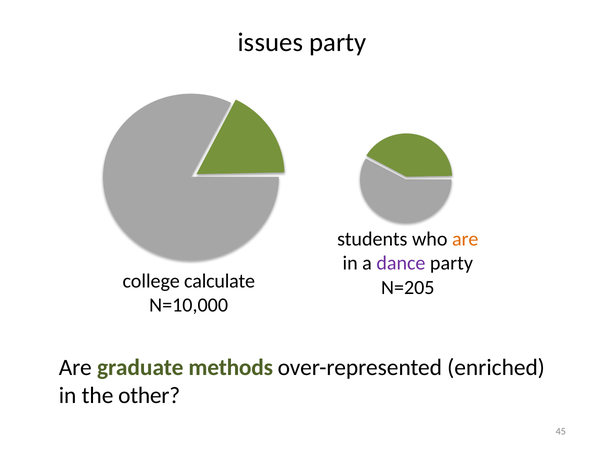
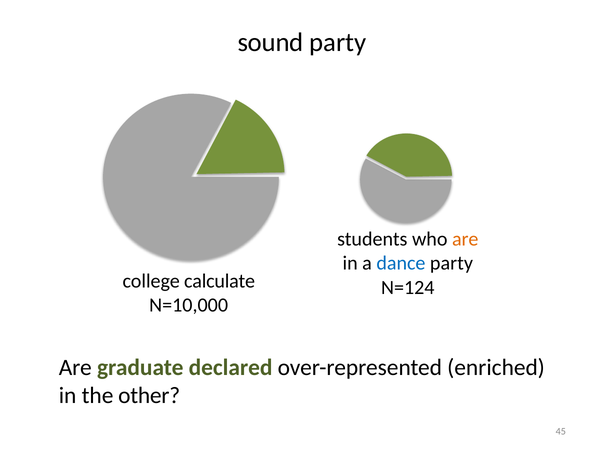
issues: issues -> sound
dance colour: purple -> blue
N=205: N=205 -> N=124
methods: methods -> declared
